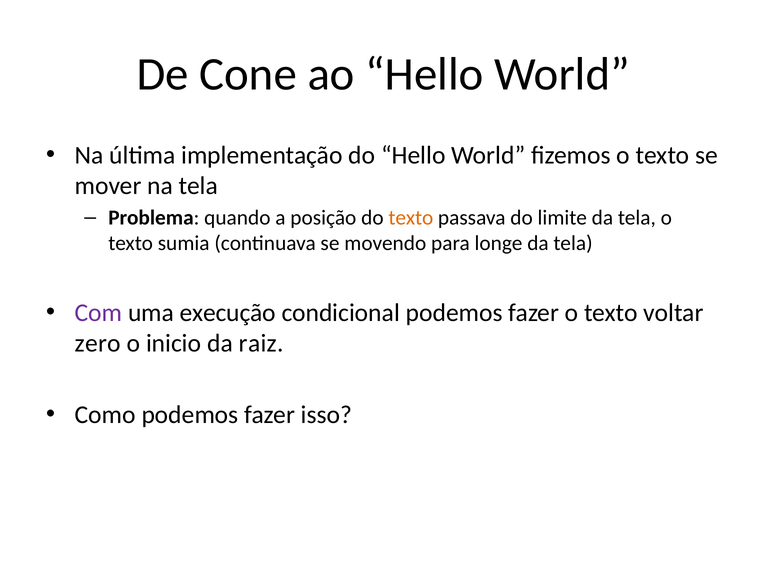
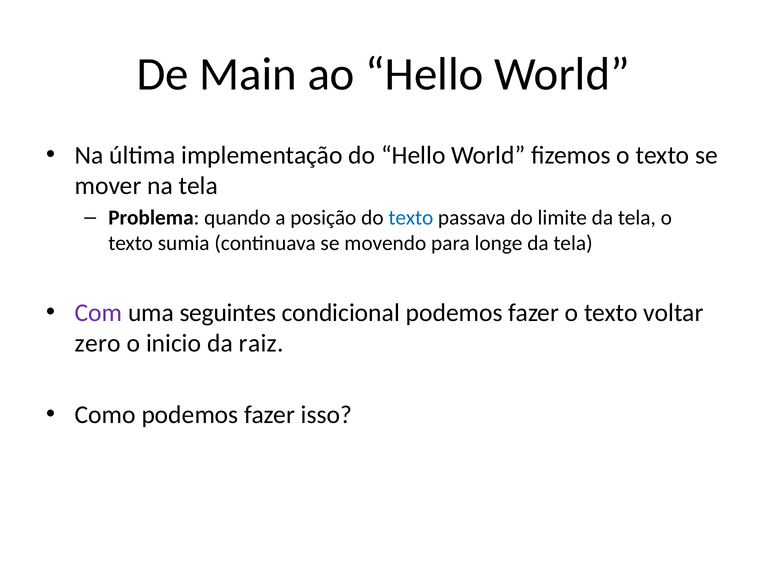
Cone: Cone -> Main
texto at (411, 218) colour: orange -> blue
execução: execução -> seguintes
